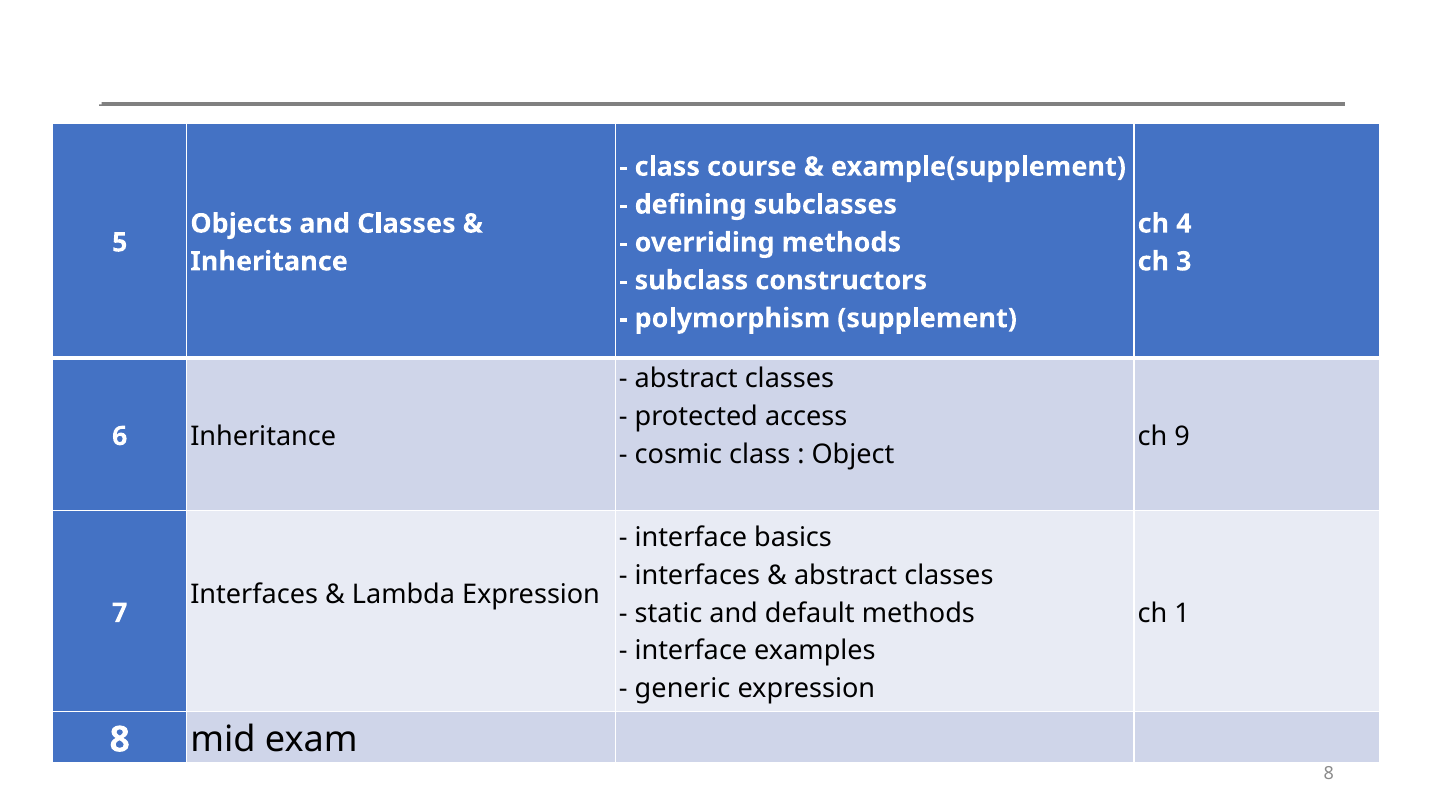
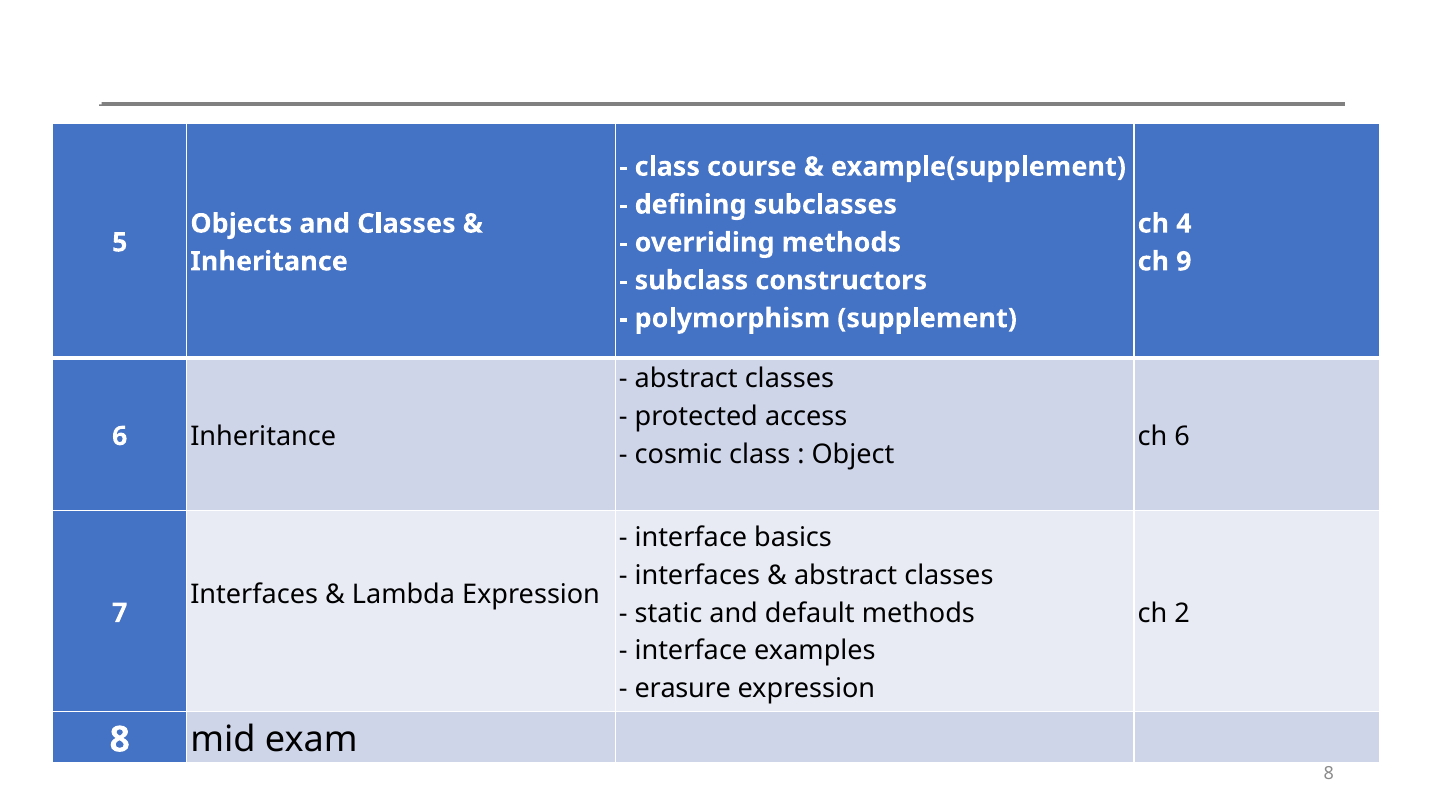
3: 3 -> 9
ch 9: 9 -> 6
1: 1 -> 2
generic: generic -> erasure
